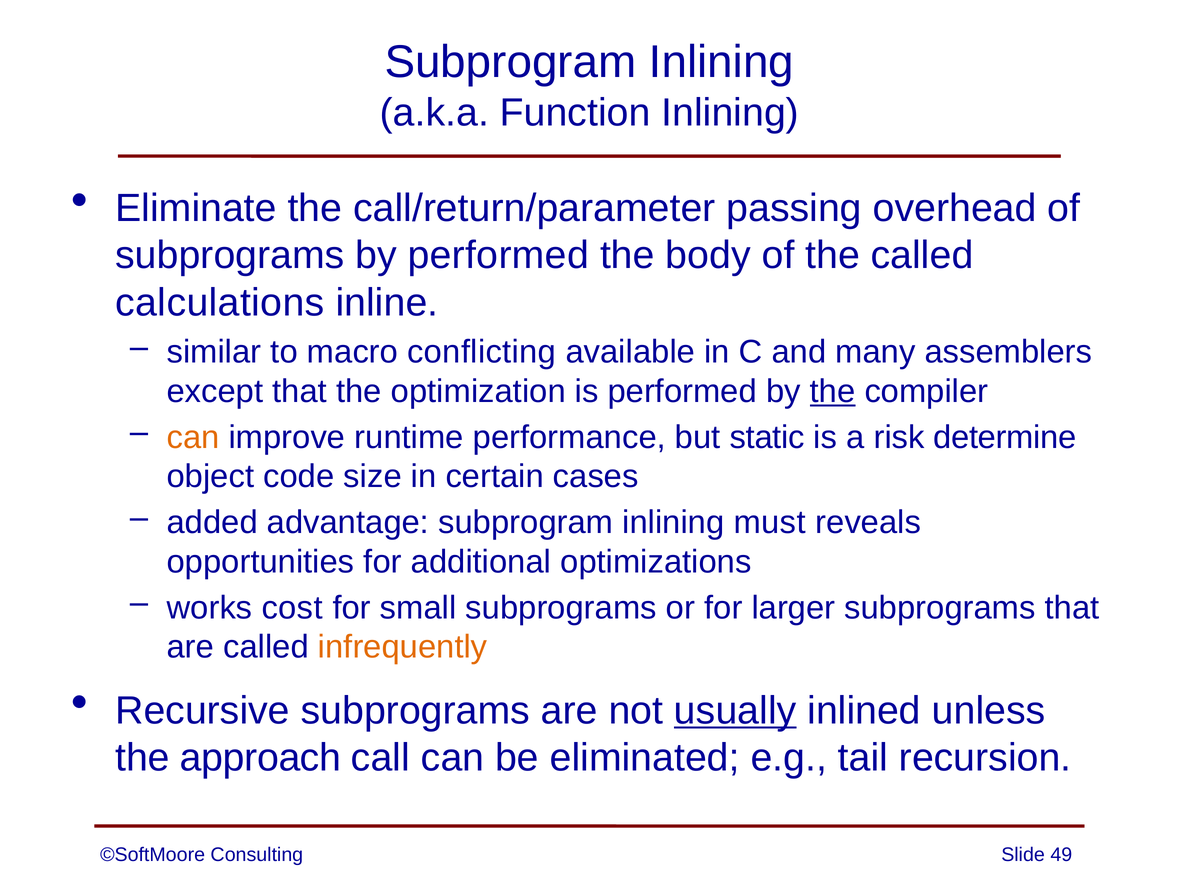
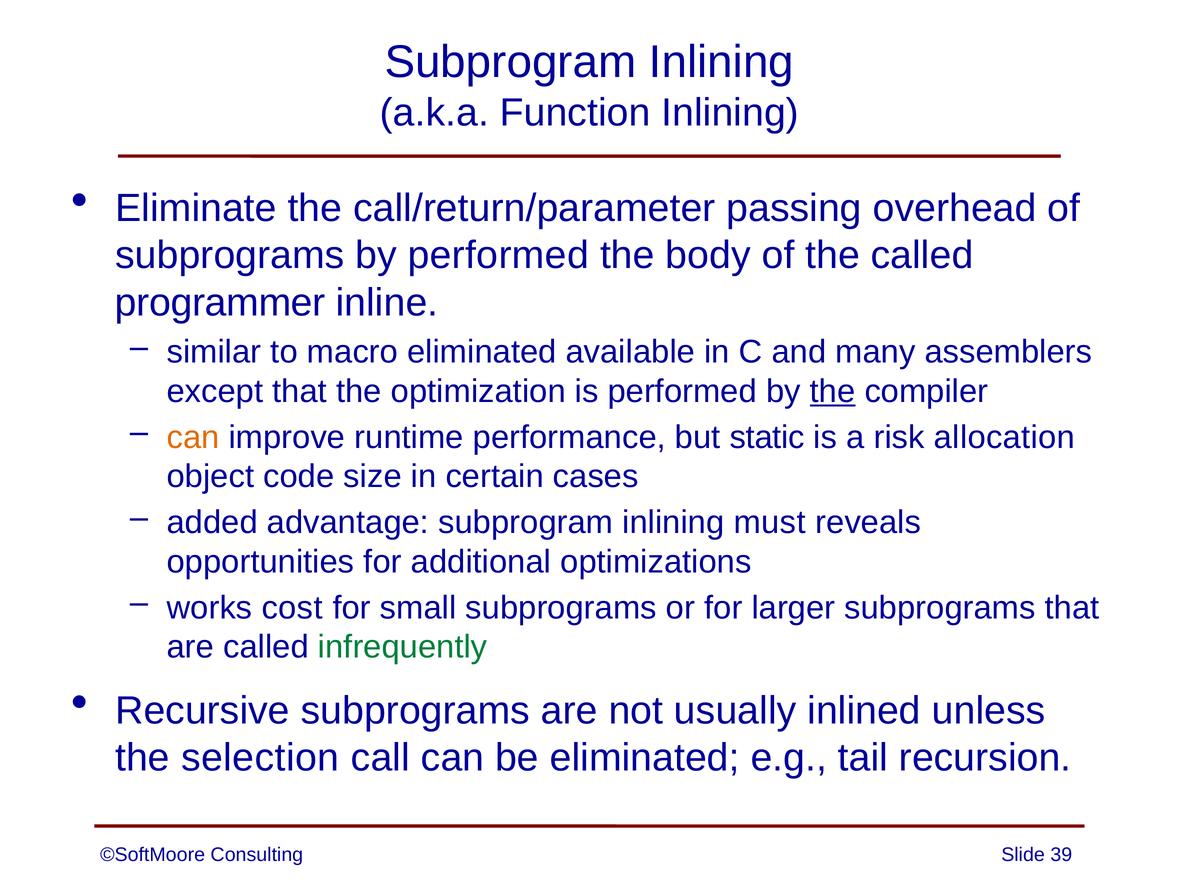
calculations: calculations -> programmer
macro conflicting: conflicting -> eliminated
determine: determine -> allocation
infrequently colour: orange -> green
usually underline: present -> none
approach: approach -> selection
49: 49 -> 39
